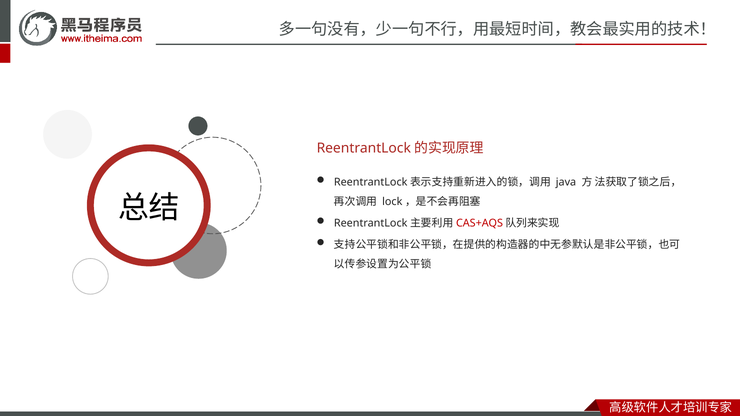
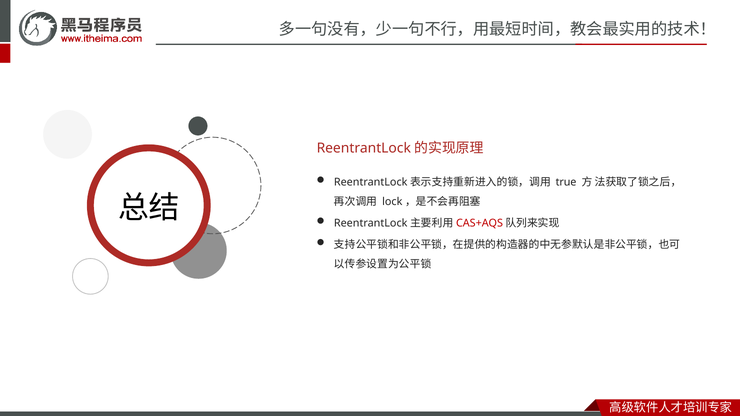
java: java -> true
